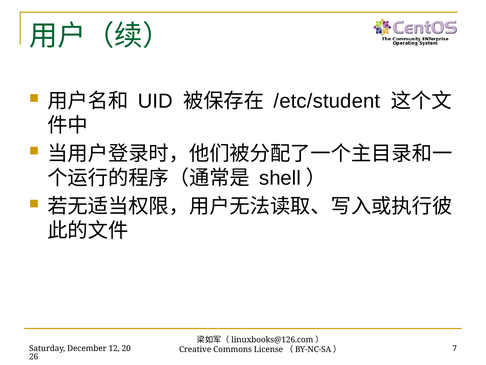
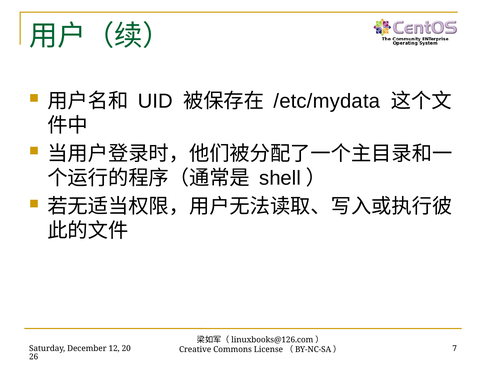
/etc/student: /etc/student -> /etc/mydata
